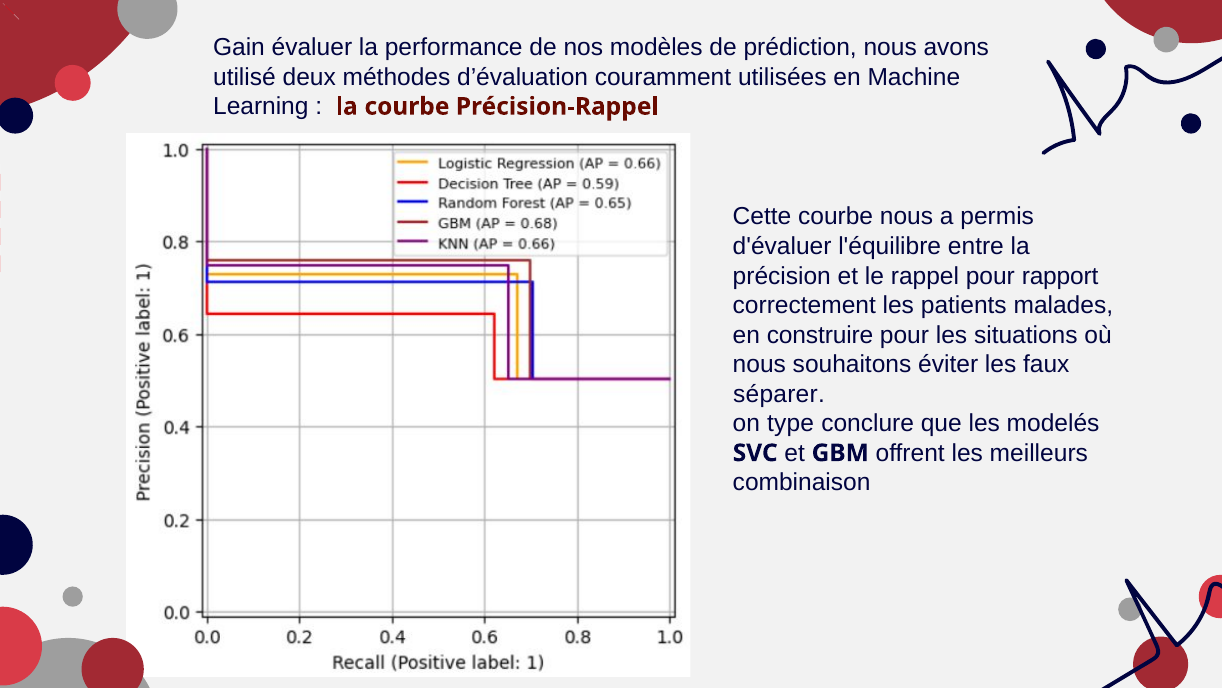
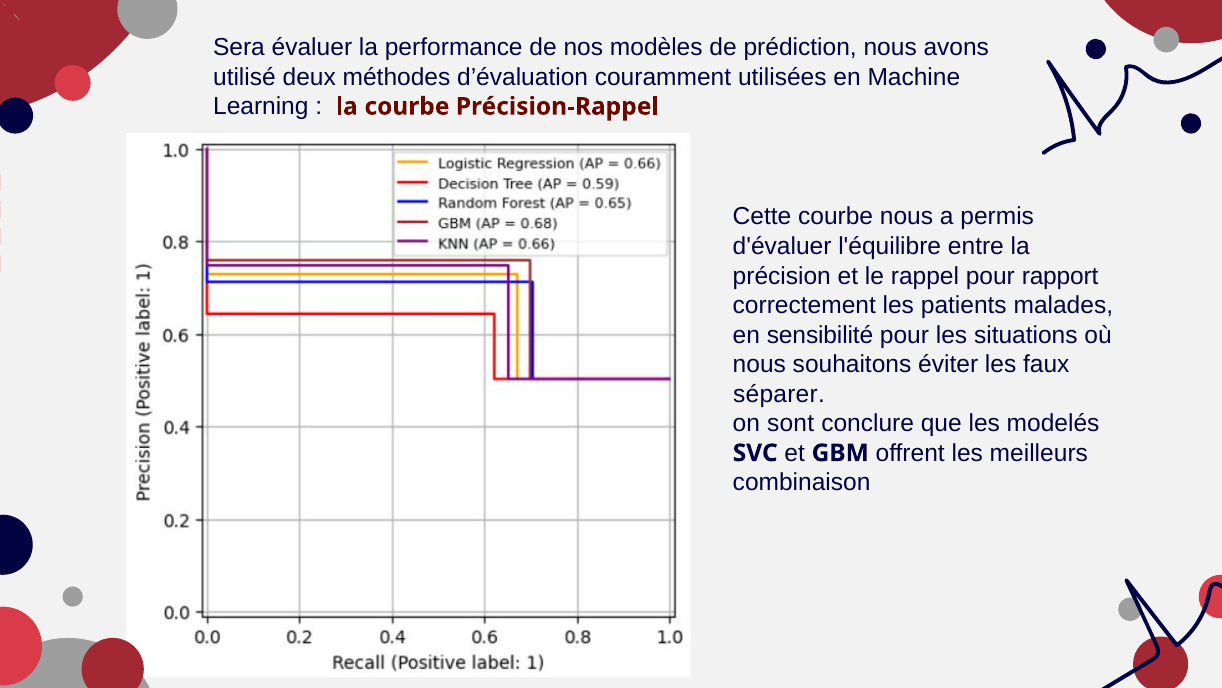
Gain: Gain -> Sera
construire: construire -> sensibilité
type: type -> sont
